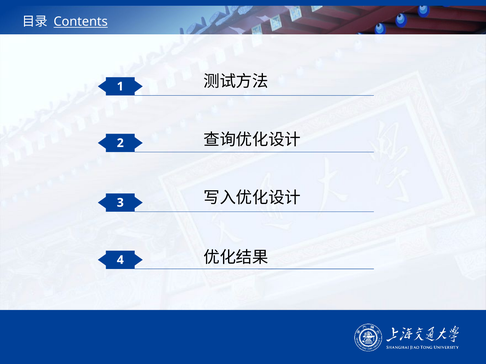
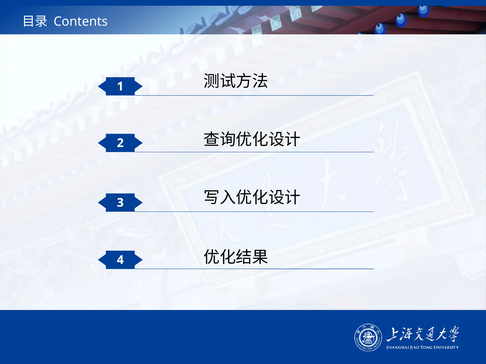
Contents underline: present -> none
